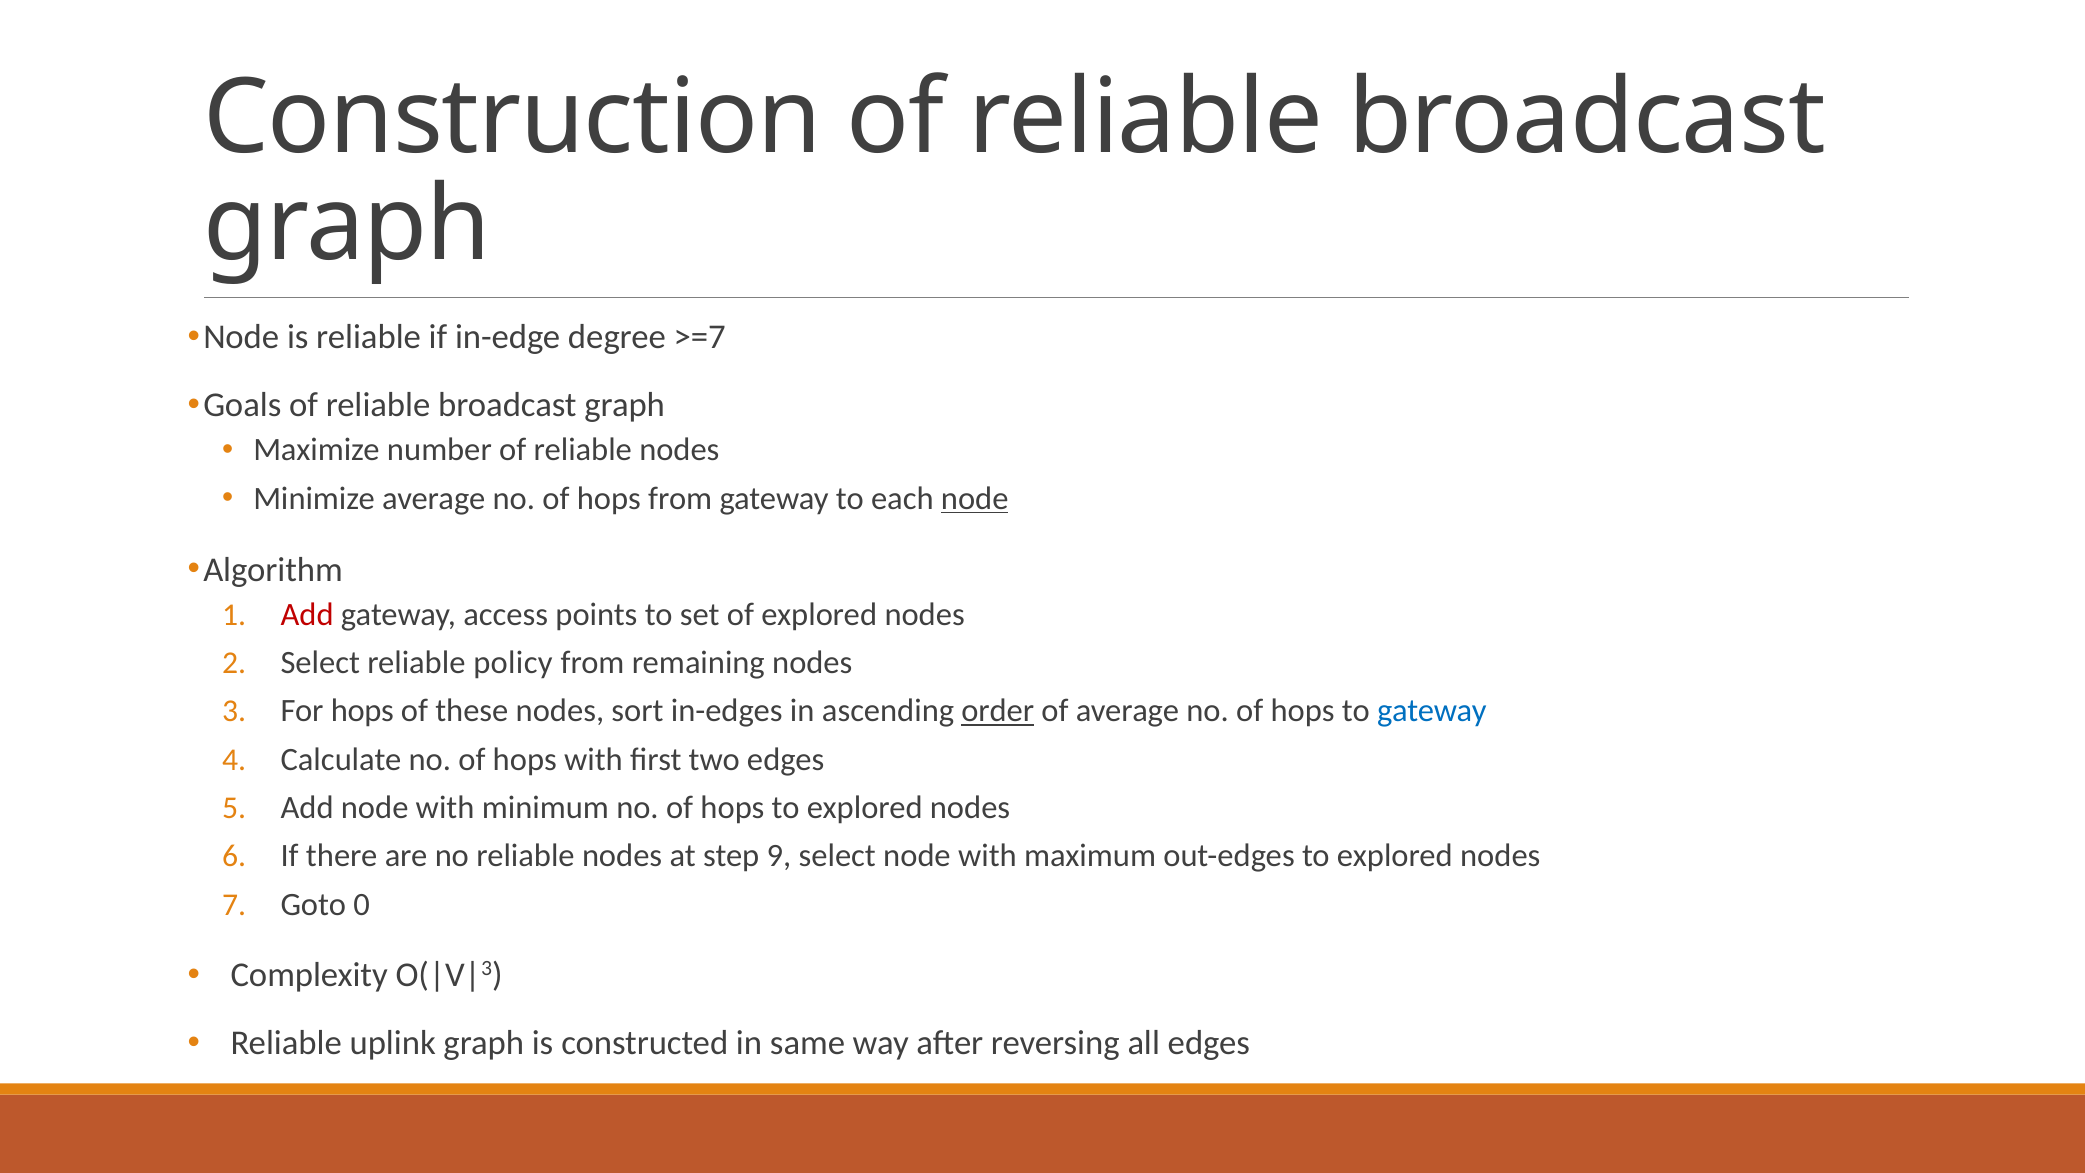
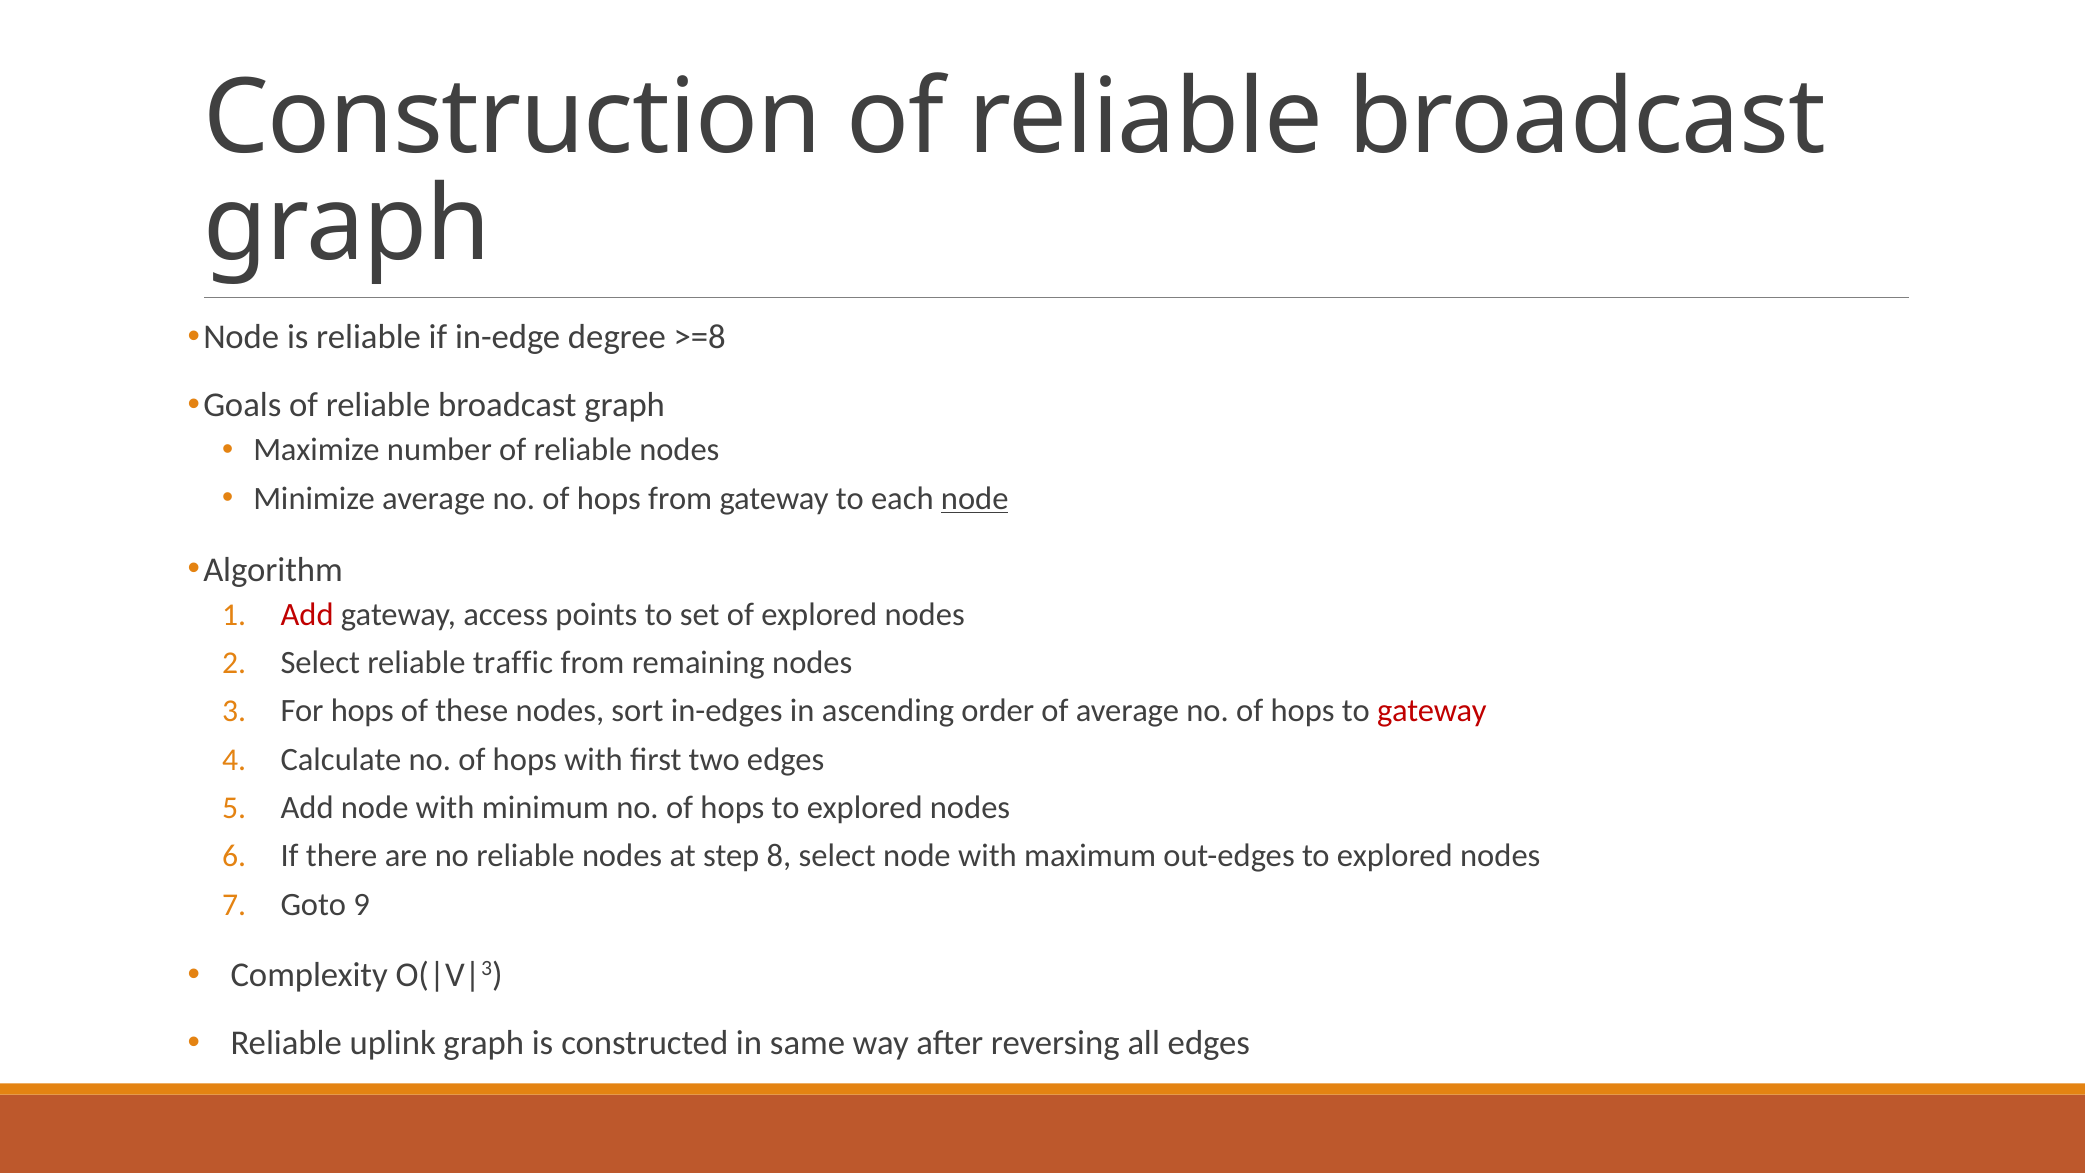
>=7: >=7 -> >=8
policy: policy -> traffic
order underline: present -> none
gateway at (1432, 711) colour: blue -> red
9: 9 -> 8
0: 0 -> 9
